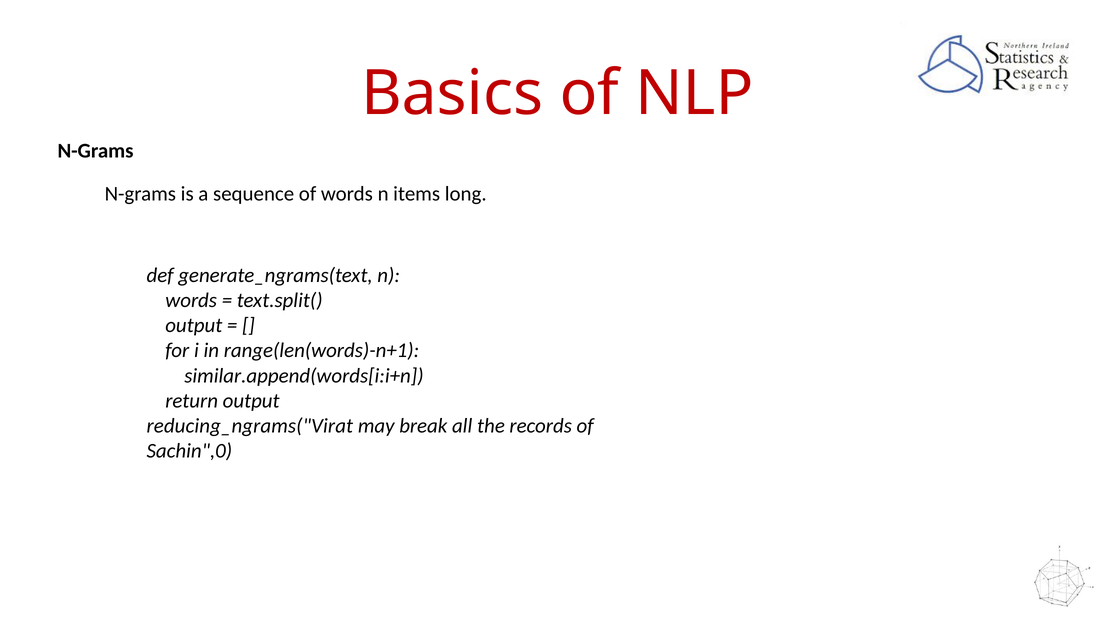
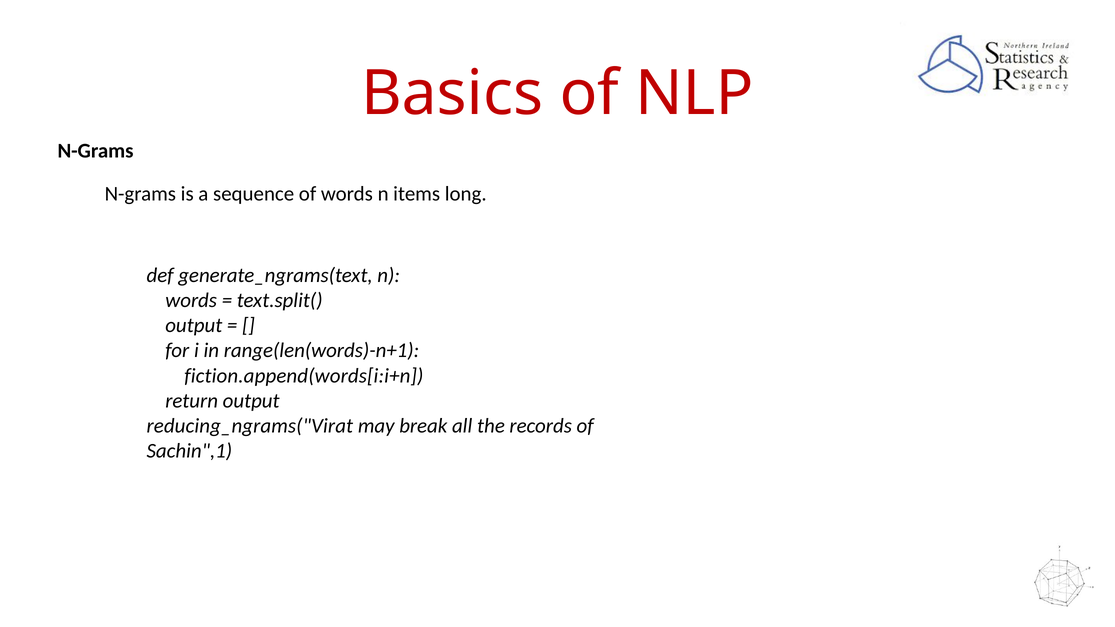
similar.append(words[i:i+n: similar.append(words[i:i+n -> fiction.append(words[i:i+n
Sachin",0: Sachin",0 -> Sachin",1
